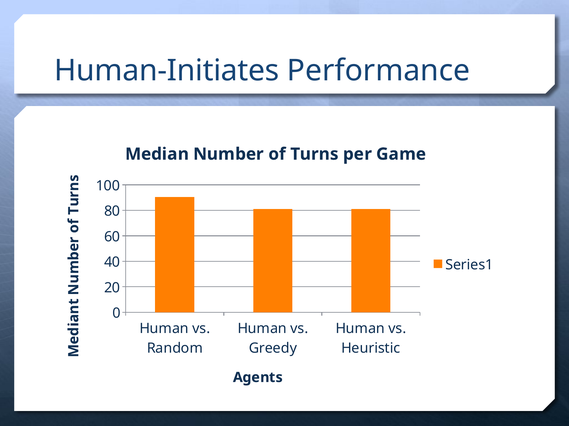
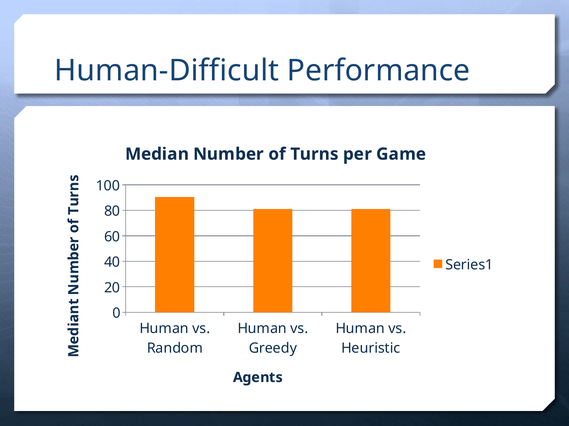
Human-Initiates: Human-Initiates -> Human-Difficult
